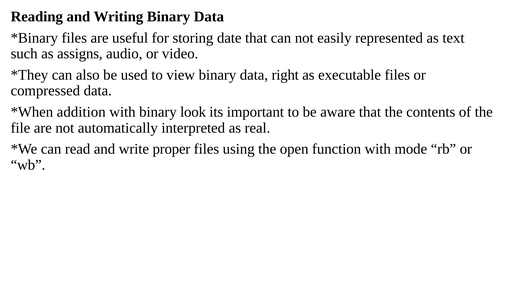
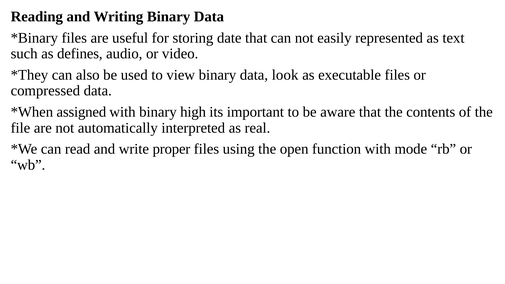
assigns: assigns -> defines
right: right -> look
addition: addition -> assigned
look: look -> high
